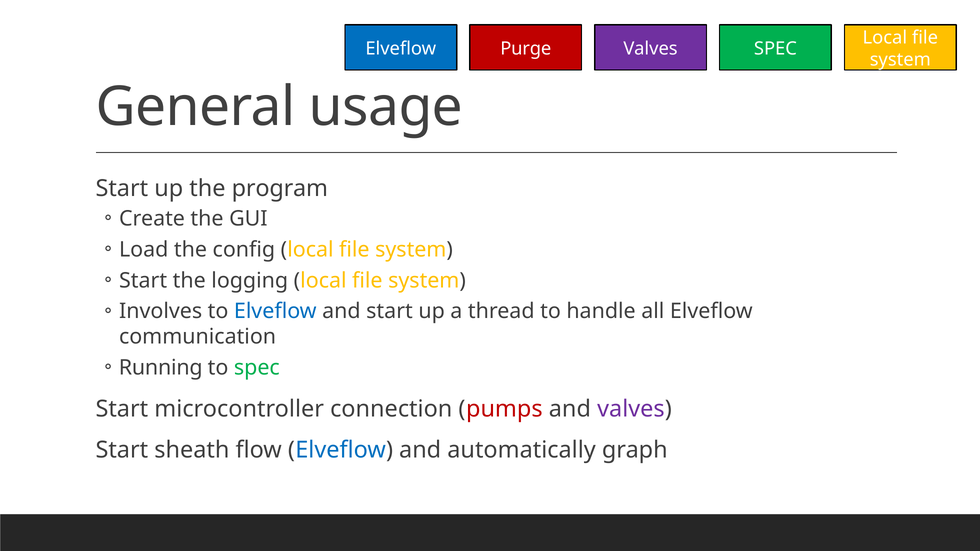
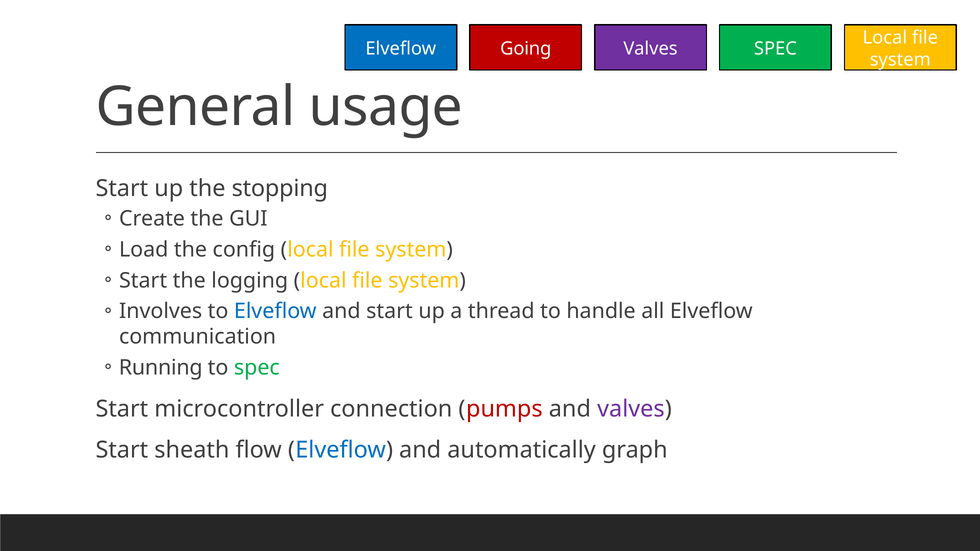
Purge: Purge -> Going
program: program -> stopping
